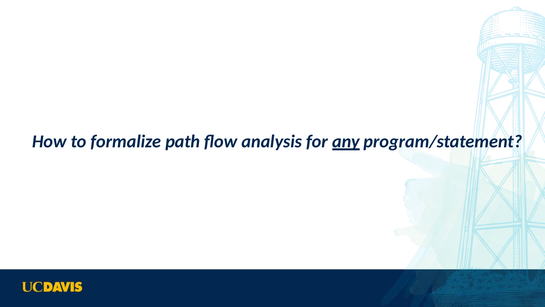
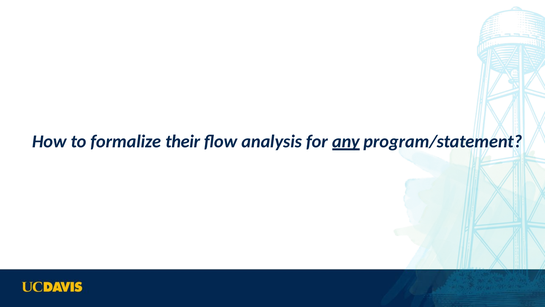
path: path -> their
